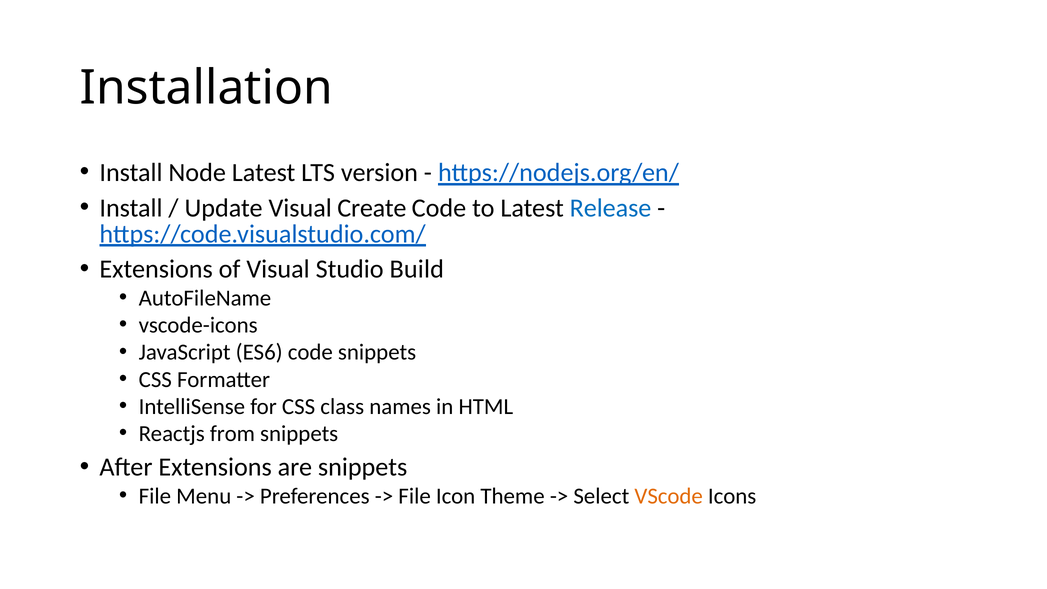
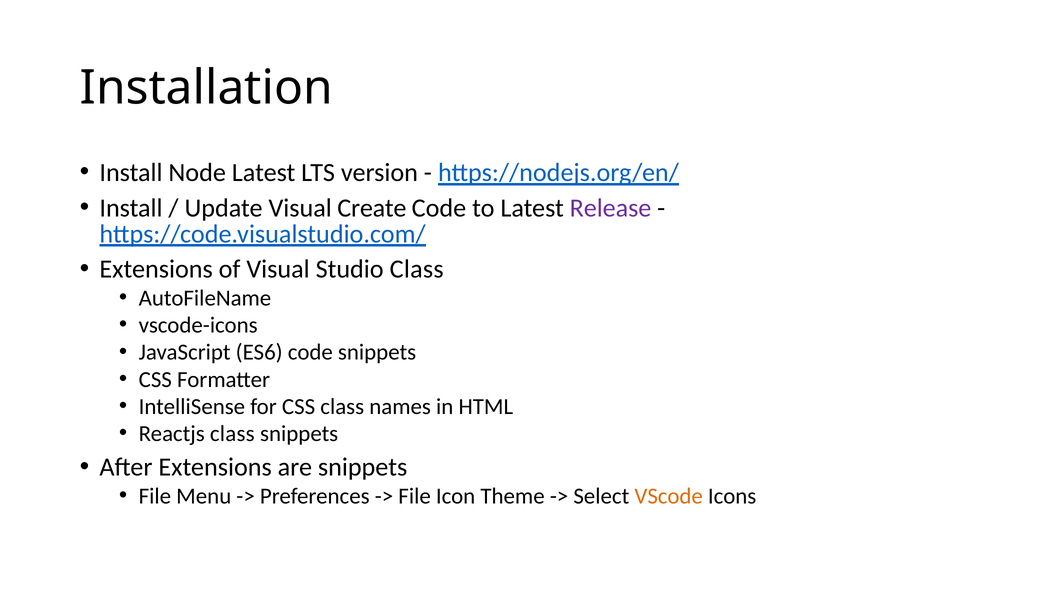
Release colour: blue -> purple
Studio Build: Build -> Class
Reactjs from: from -> class
